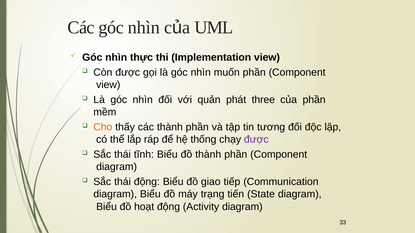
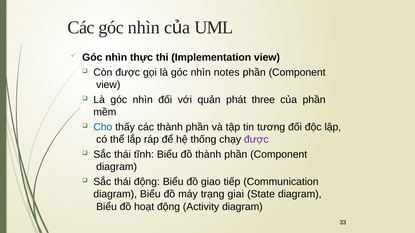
muốn: muốn -> notes
Cho colour: orange -> blue
tiến: tiến -> giai
